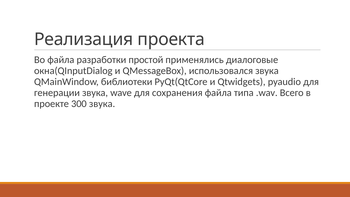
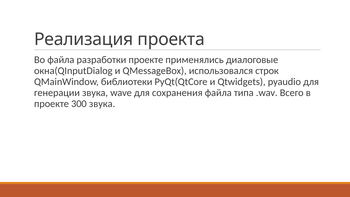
разработки простой: простой -> проекте
использовался звука: звука -> строк
